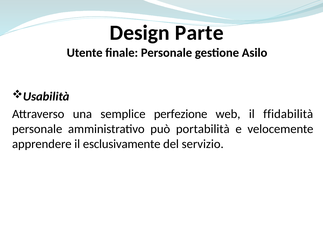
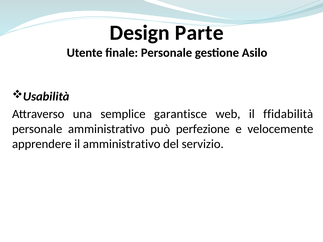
perfezione: perfezione -> garantisce
portabilità: portabilità -> perfezione
il esclusivamente: esclusivamente -> amministrativo
